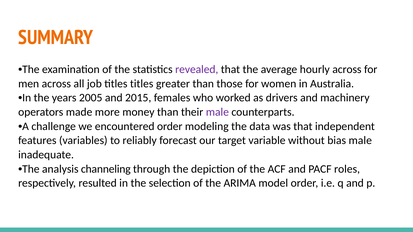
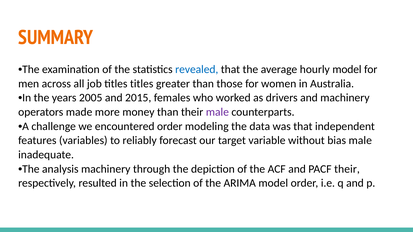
revealed colour: purple -> blue
hourly across: across -> model
analysis channeling: channeling -> machinery
PACF roles: roles -> their
